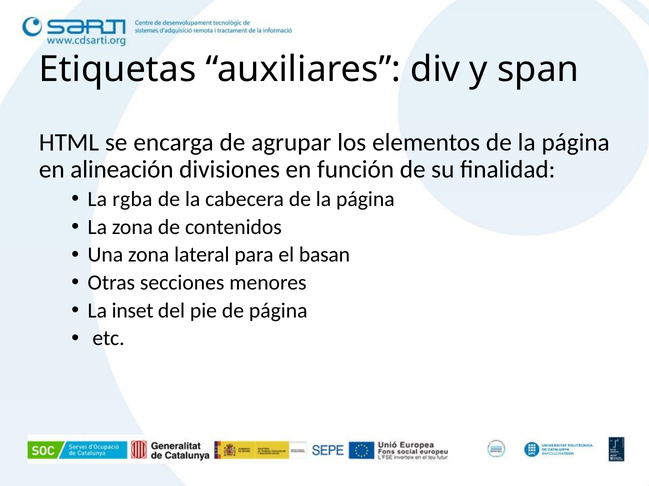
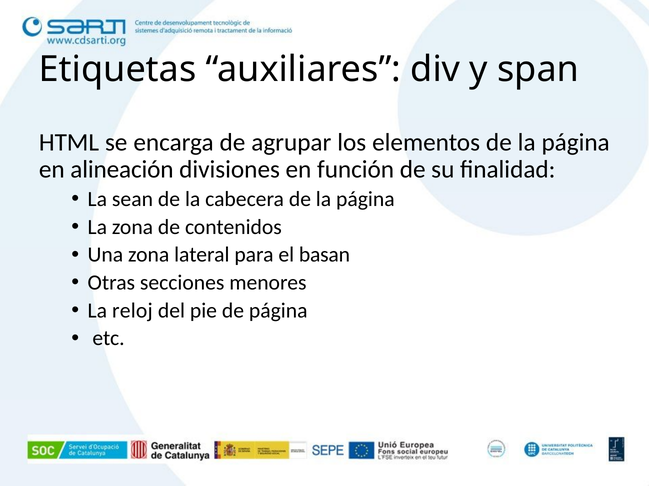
rgba: rgba -> sean
inset: inset -> reloj
